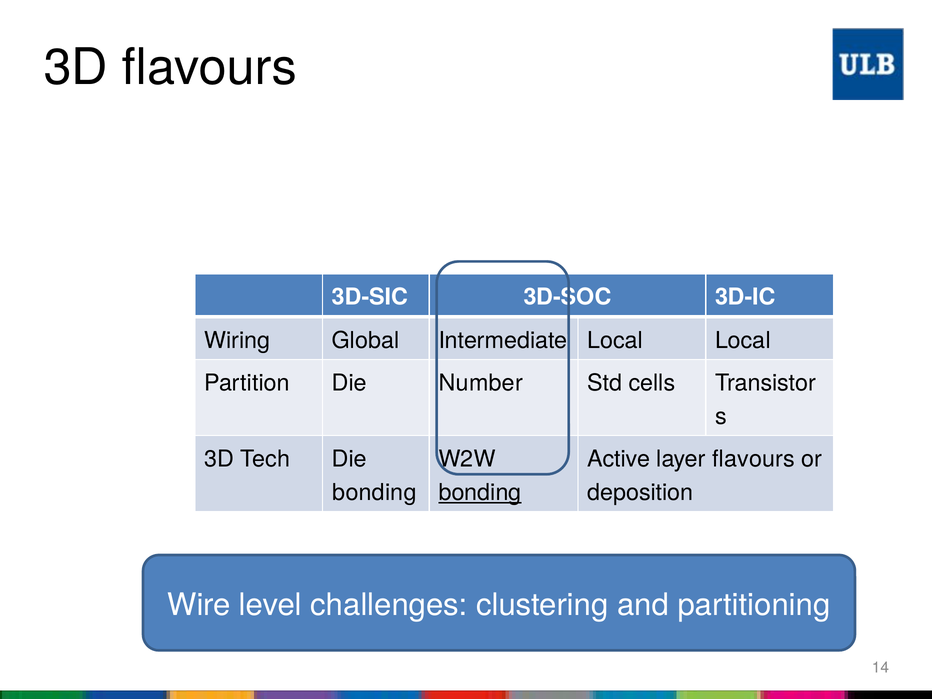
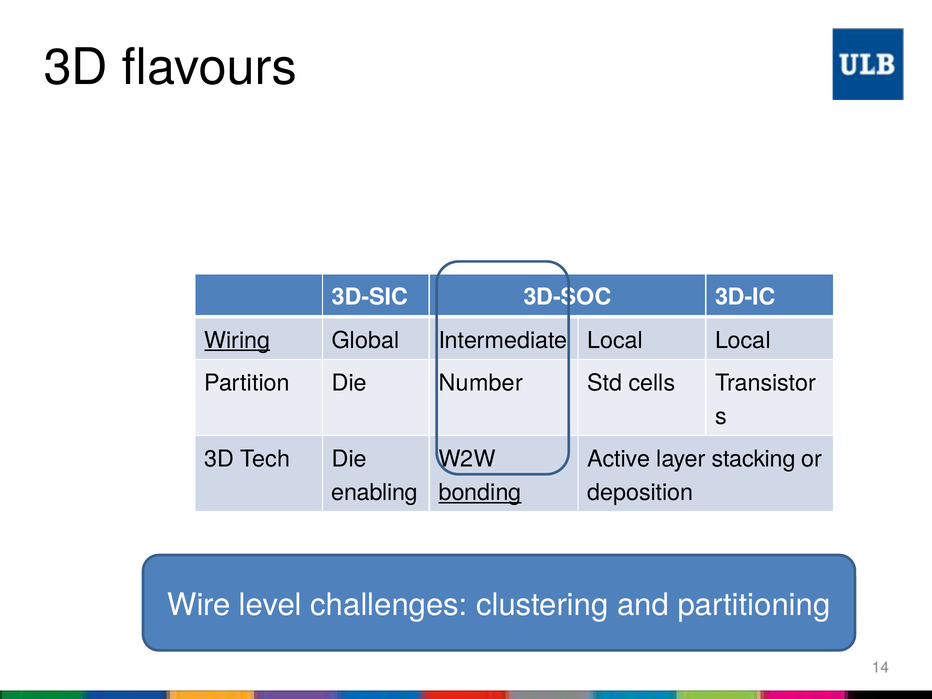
Wiring underline: none -> present
layer flavours: flavours -> stacking
bonding at (374, 493): bonding -> enabling
